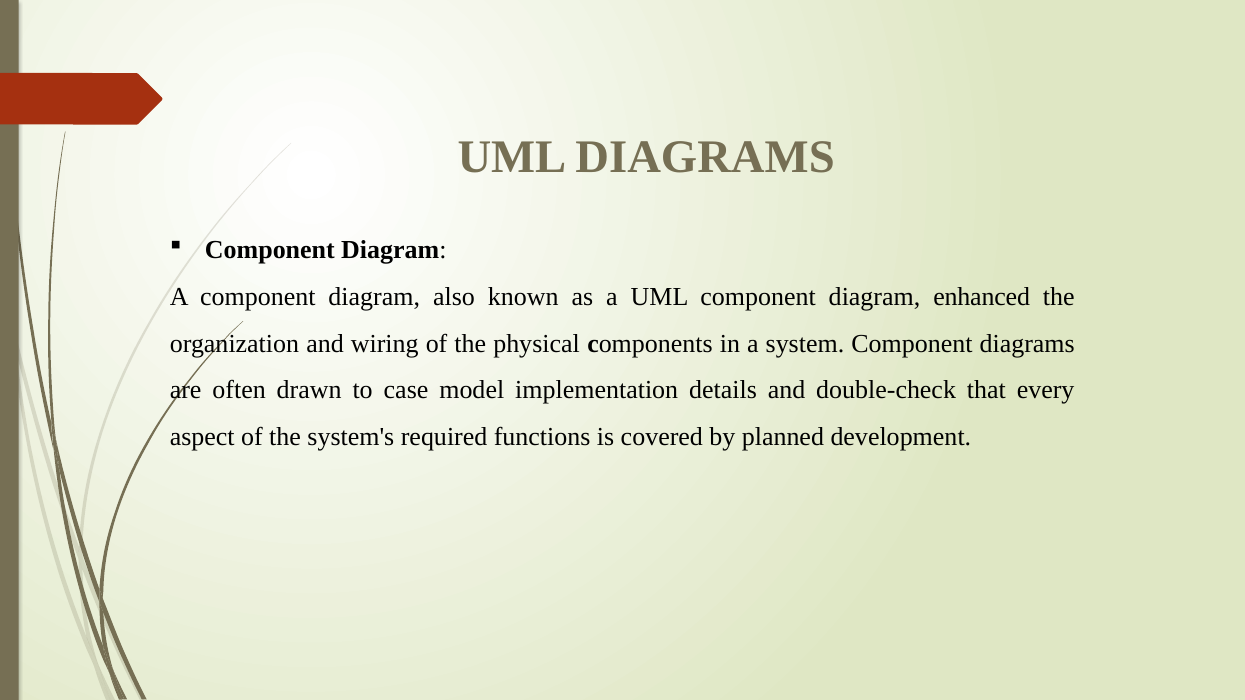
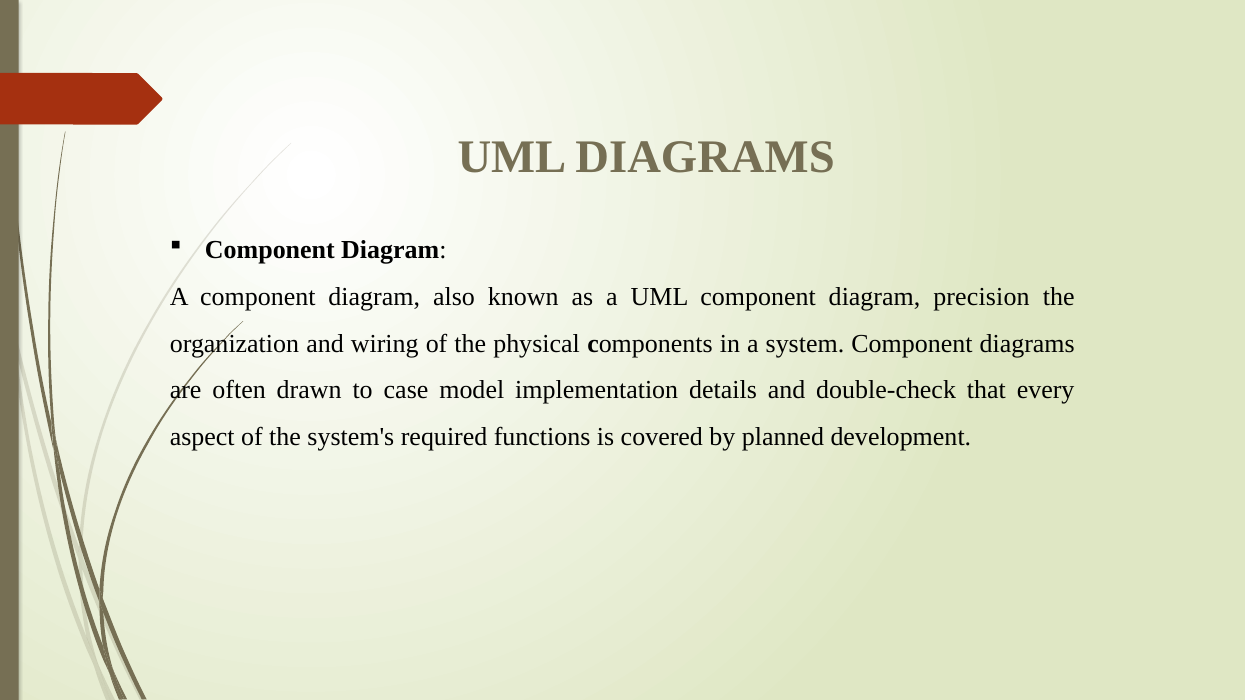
enhanced: enhanced -> precision
